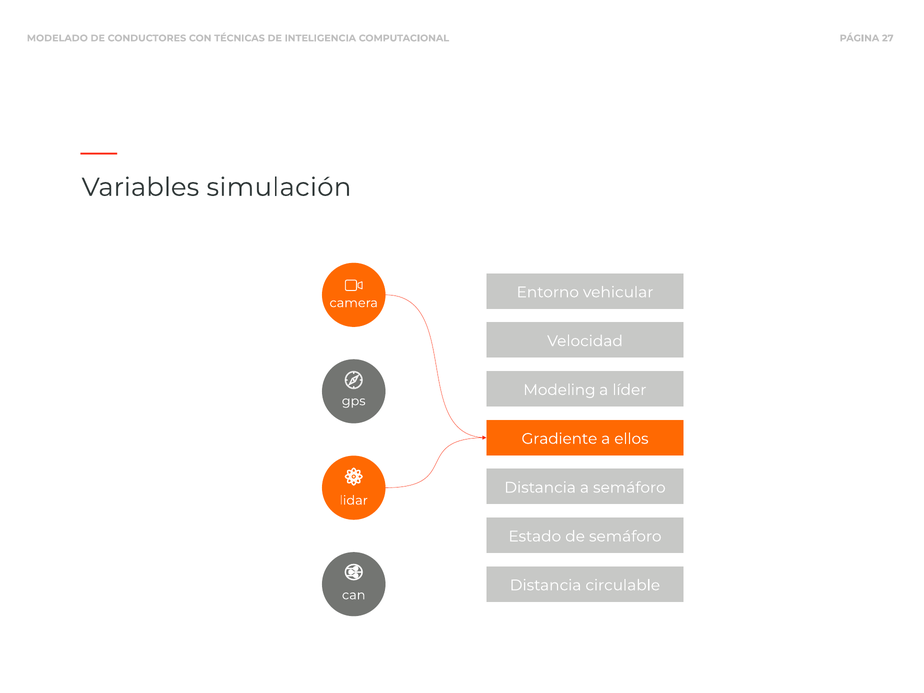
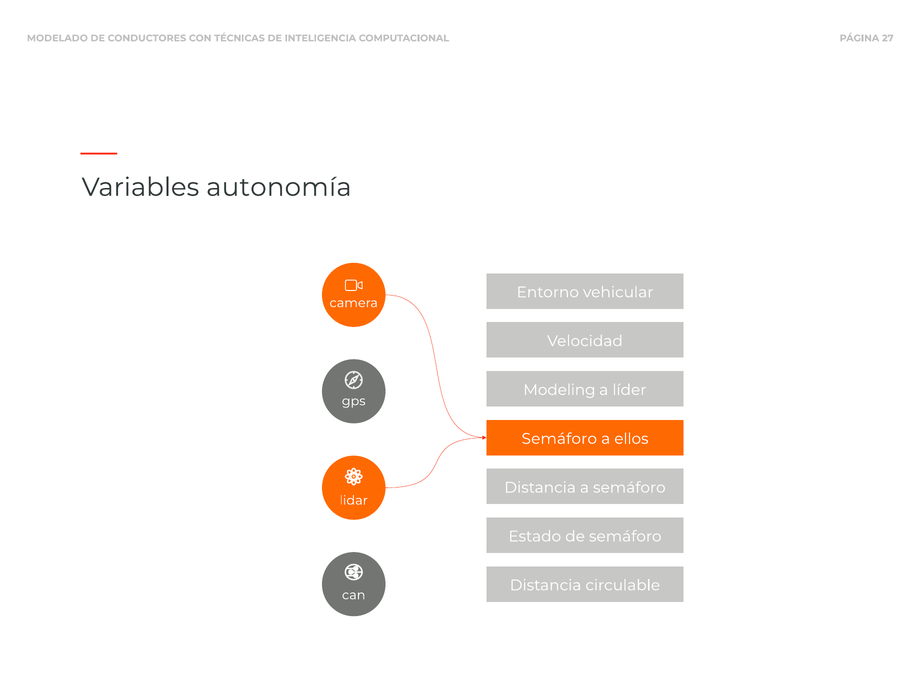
simulación: simulación -> autonomía
Gradiente at (559, 439): Gradiente -> Semáforo
